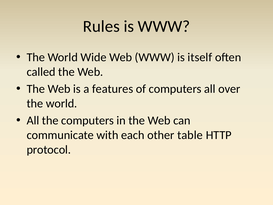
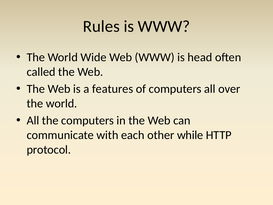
itself: itself -> head
table: table -> while
